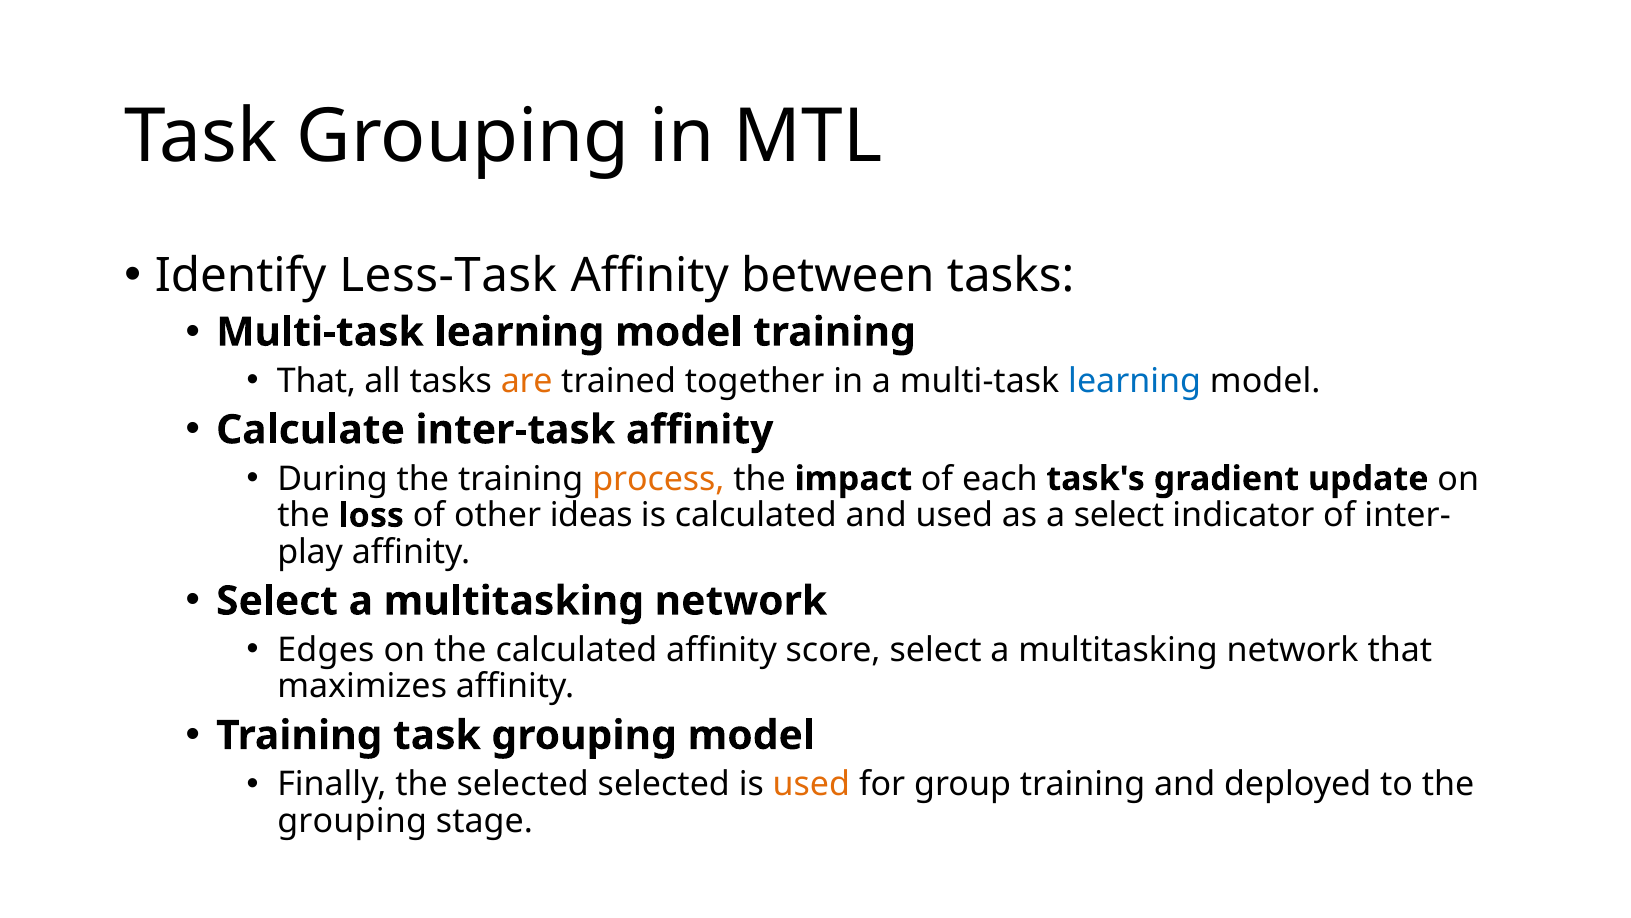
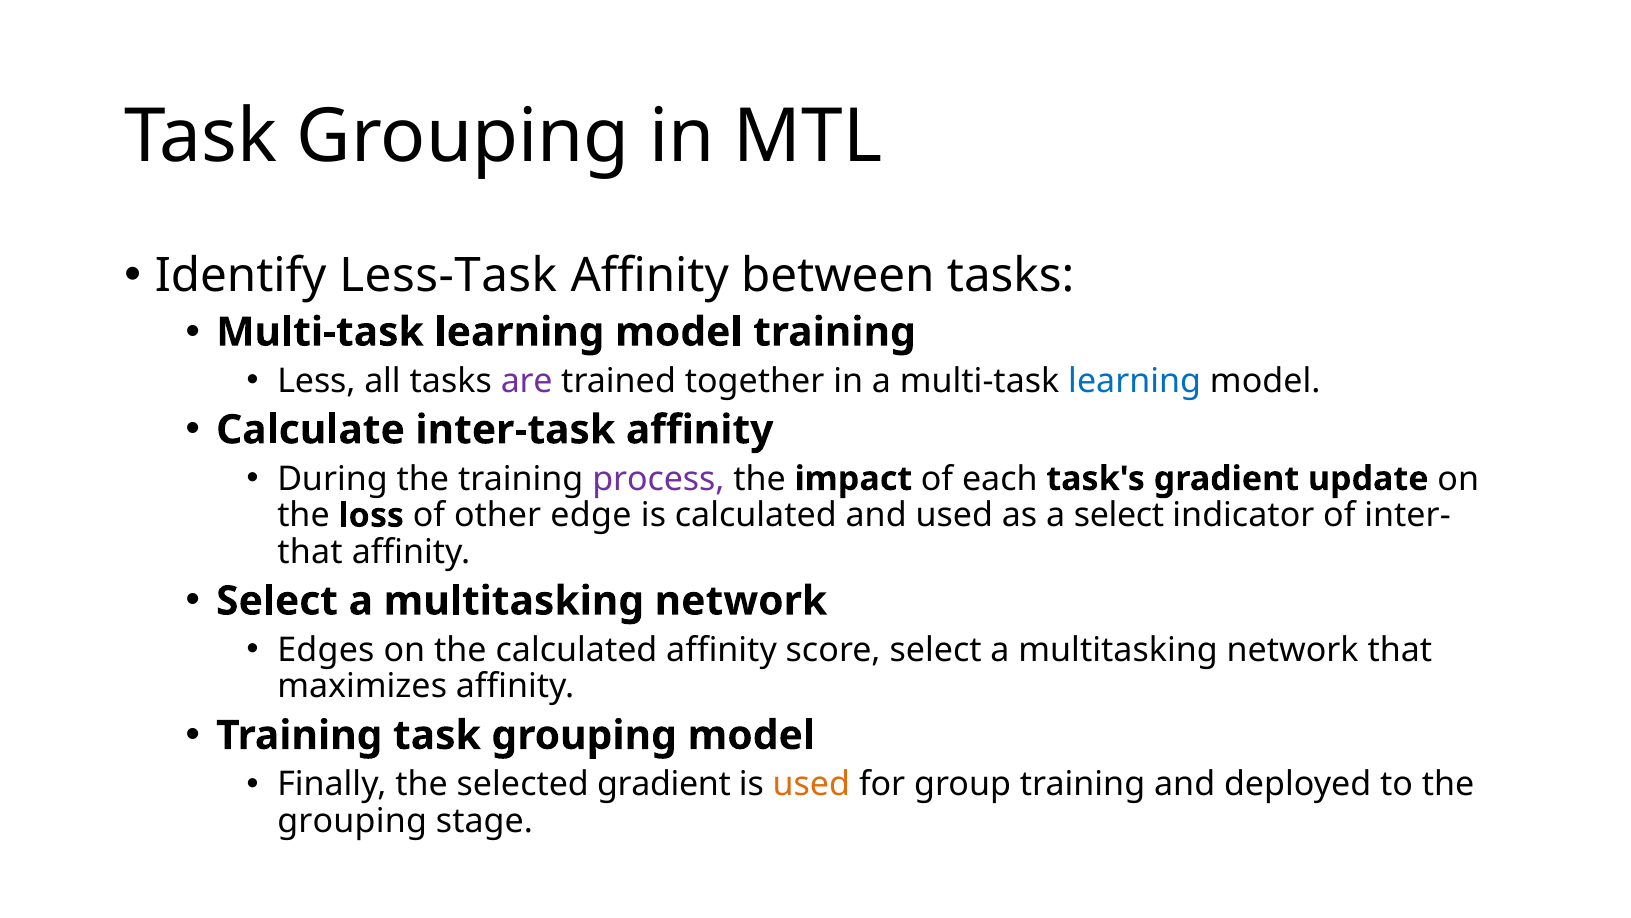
That at (317, 381): That -> Less
are colour: orange -> purple
process colour: orange -> purple
ideas: ideas -> edge
play at (310, 552): play -> that
selected selected: selected -> gradient
